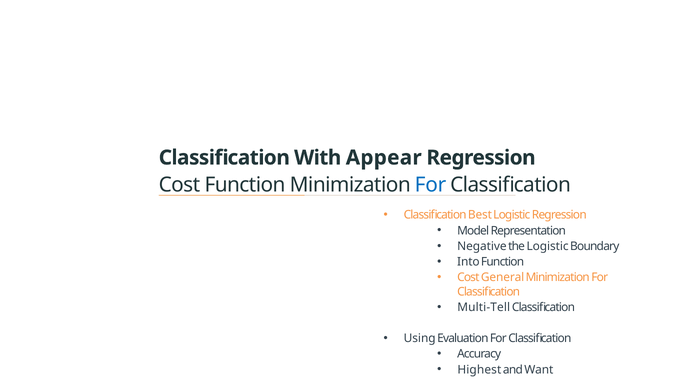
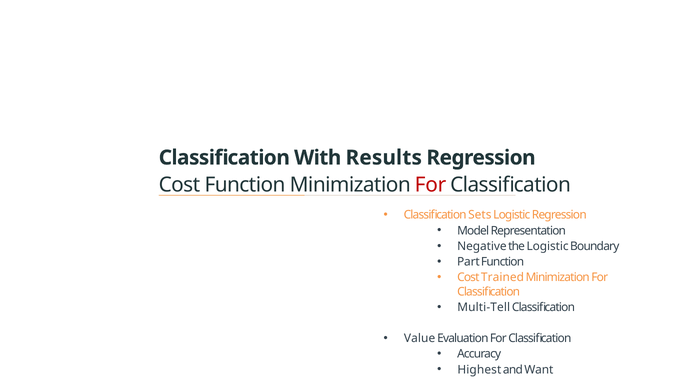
Appear: Appear -> Results
For at (431, 185) colour: blue -> red
Best: Best -> Sets
Into: Into -> Part
General: General -> Trained
Using: Using -> Value
